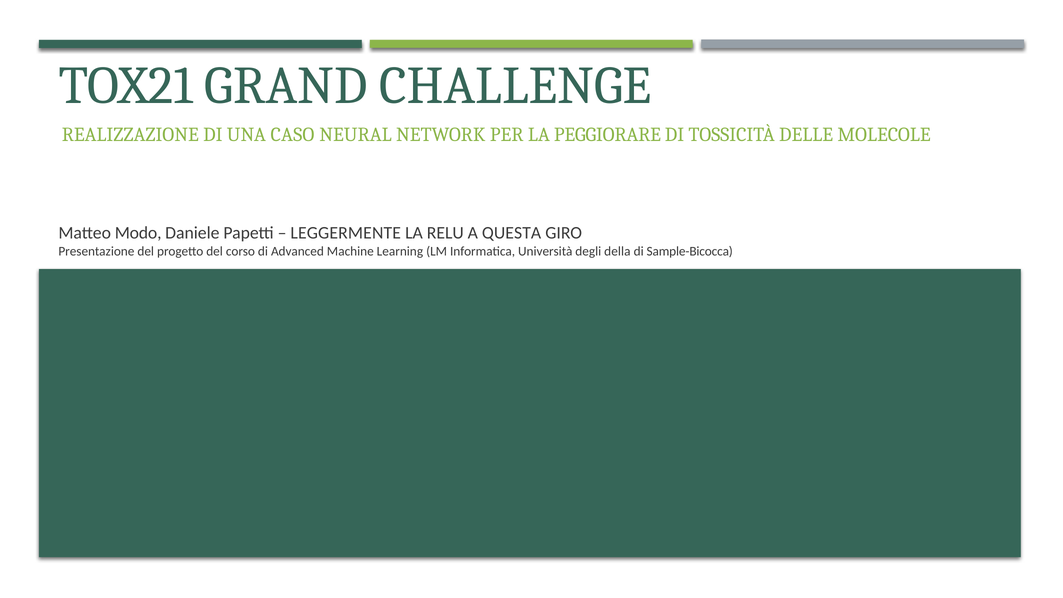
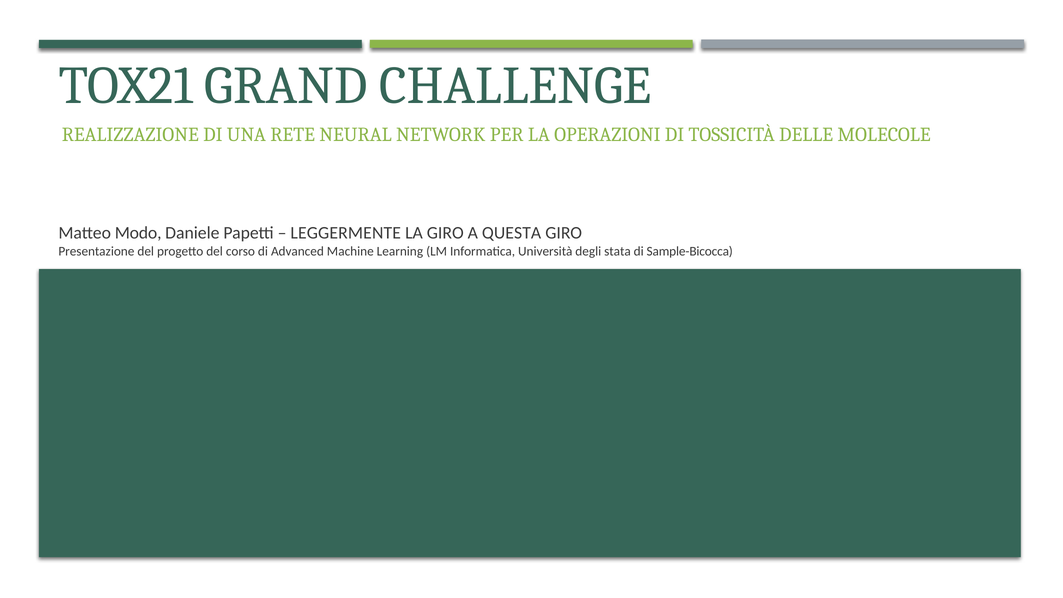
CASO: CASO -> RETE
PEGGIORARE: PEGGIORARE -> OPERAZIONI
LA RELU: RELU -> GIRO
della: della -> stata
